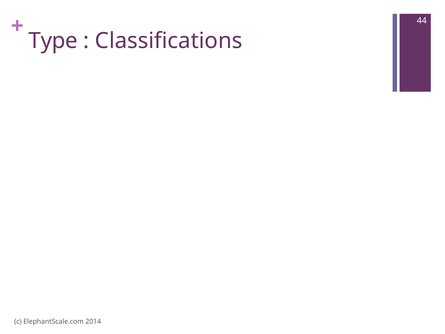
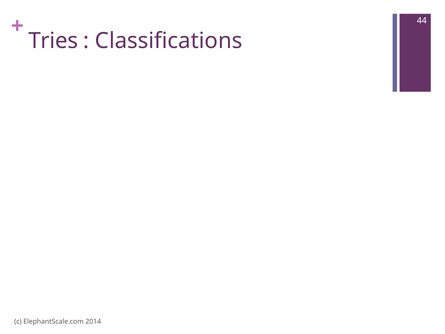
Type: Type -> Tries
